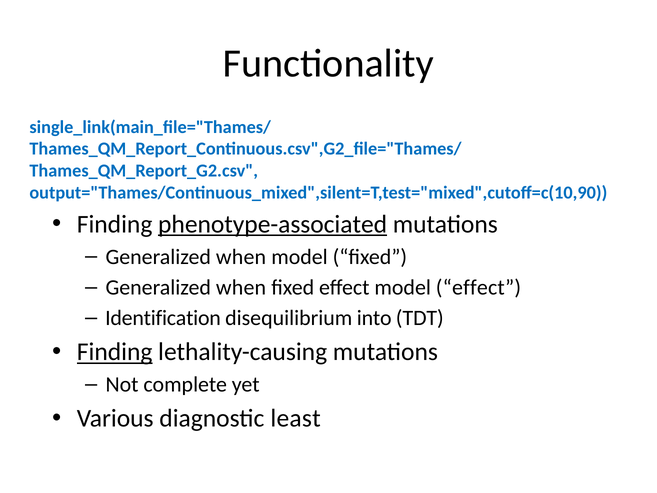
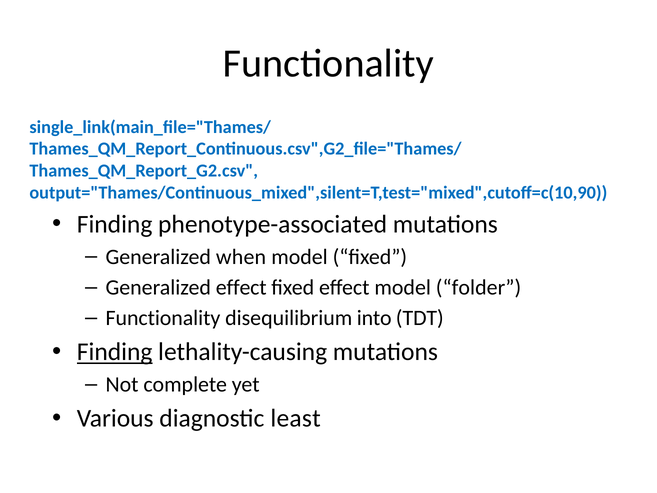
phenotype-associated underline: present -> none
when at (241, 287): when -> effect
model effect: effect -> folder
Identification at (163, 318): Identification -> Functionality
